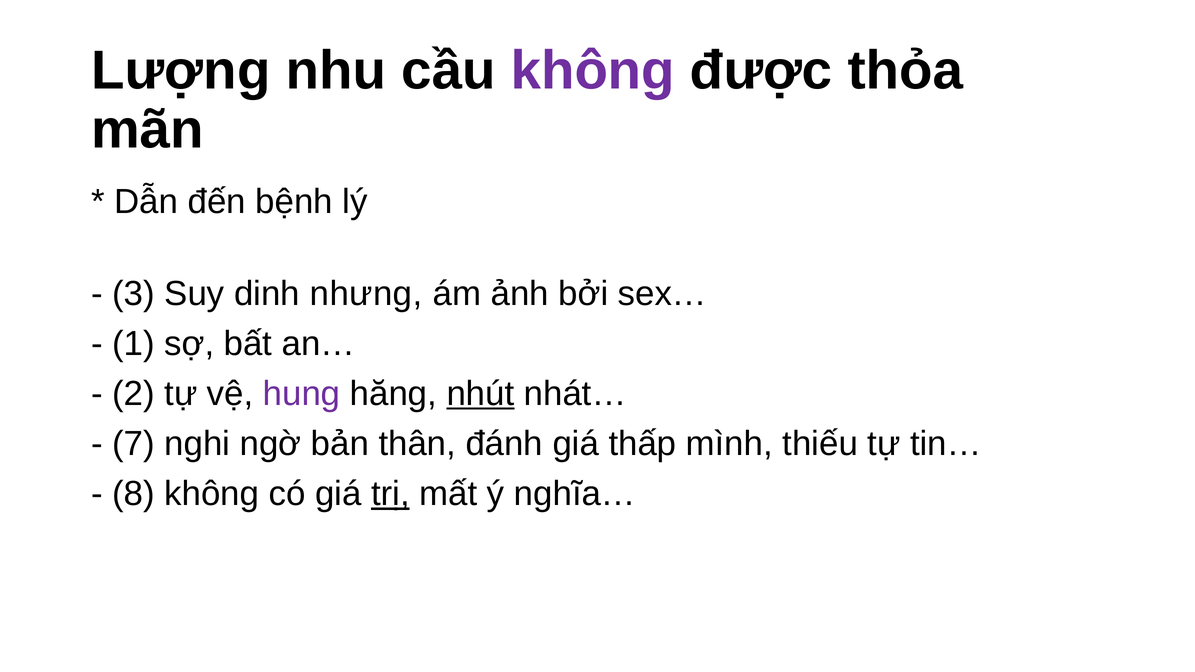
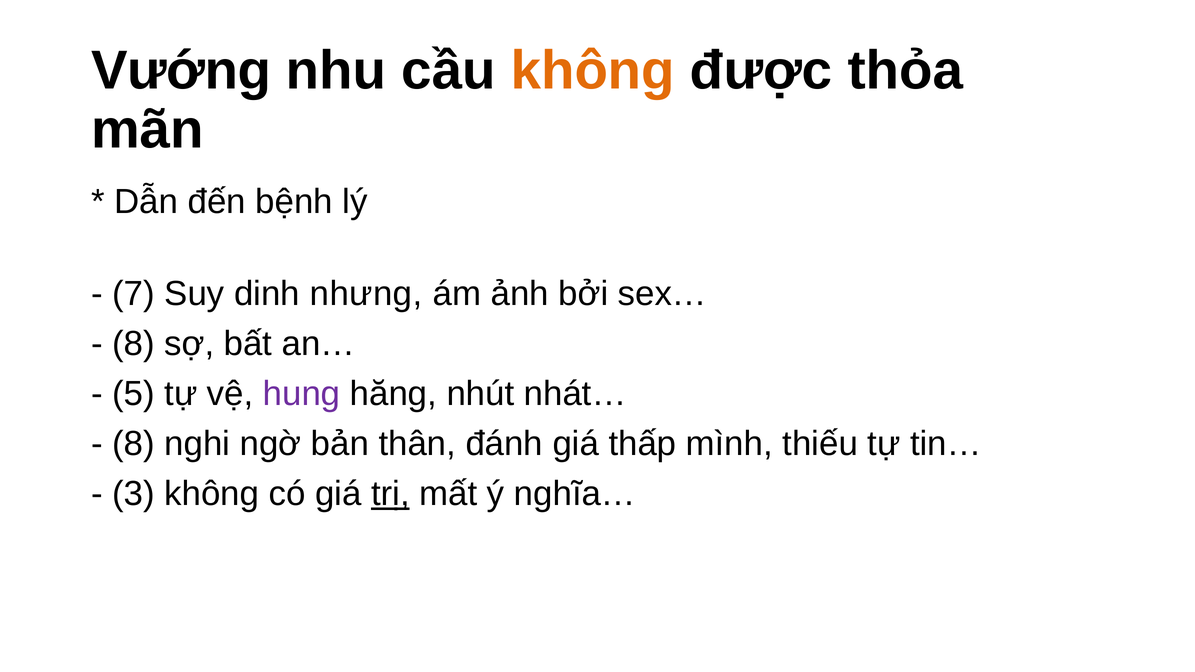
Lượng: Lượng -> Vướng
không at (593, 71) colour: purple -> orange
3: 3 -> 7
1 at (134, 344): 1 -> 8
2: 2 -> 5
nhút underline: present -> none
7 at (134, 444): 7 -> 8
8: 8 -> 3
